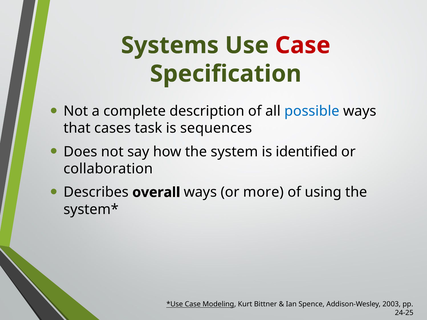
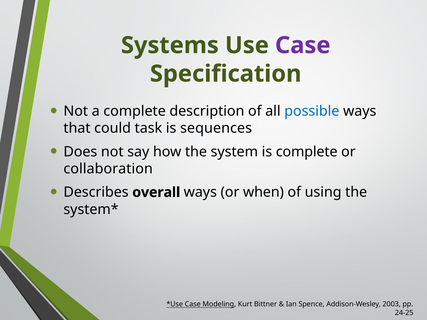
Case at (303, 45) colour: red -> purple
cases: cases -> could
is identified: identified -> complete
more: more -> when
